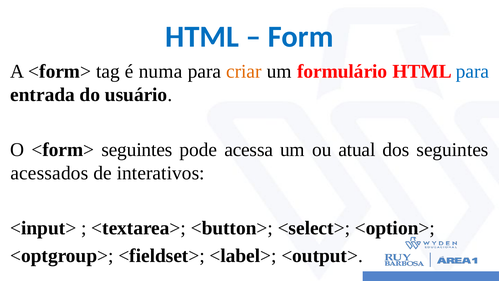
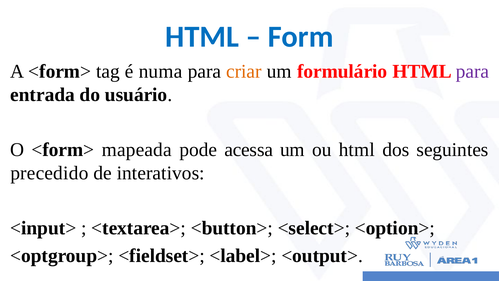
para at (472, 71) colour: blue -> purple
<form> seguintes: seguintes -> mapeada
ou atual: atual -> html
acessados: acessados -> precedido
